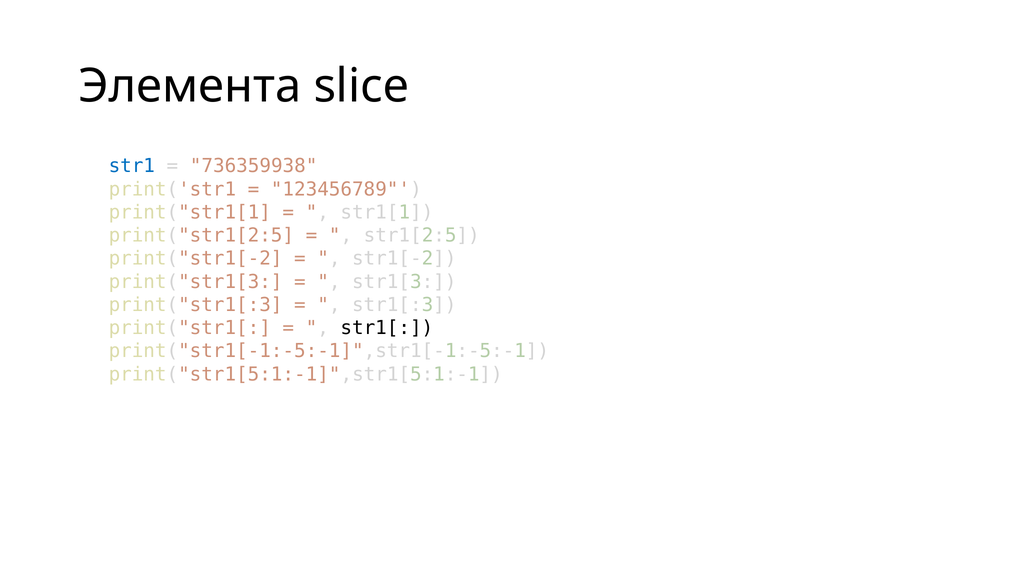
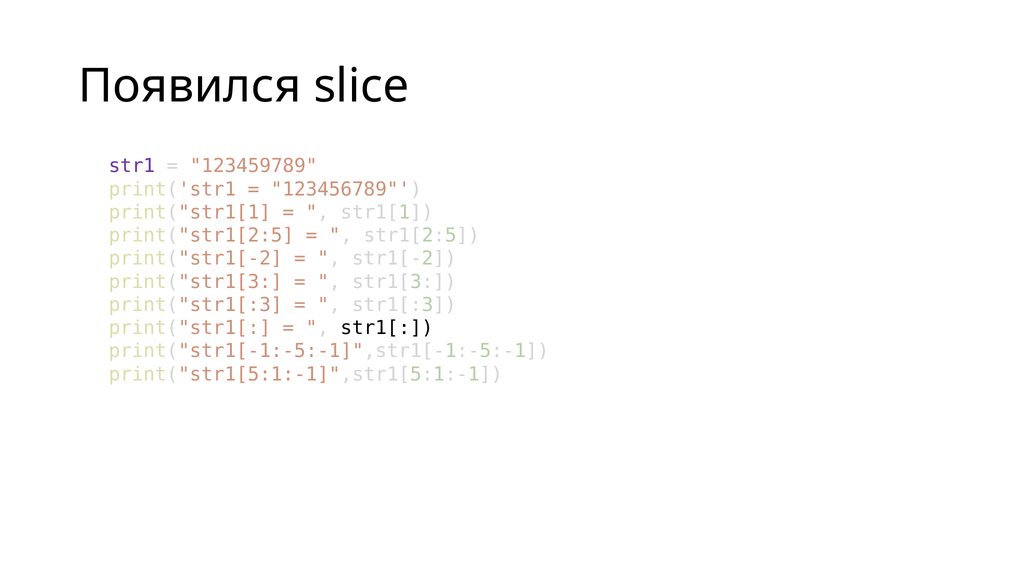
Элемента: Элемента -> Появился
str1 colour: blue -> purple
736359938: 736359938 -> 123459789
